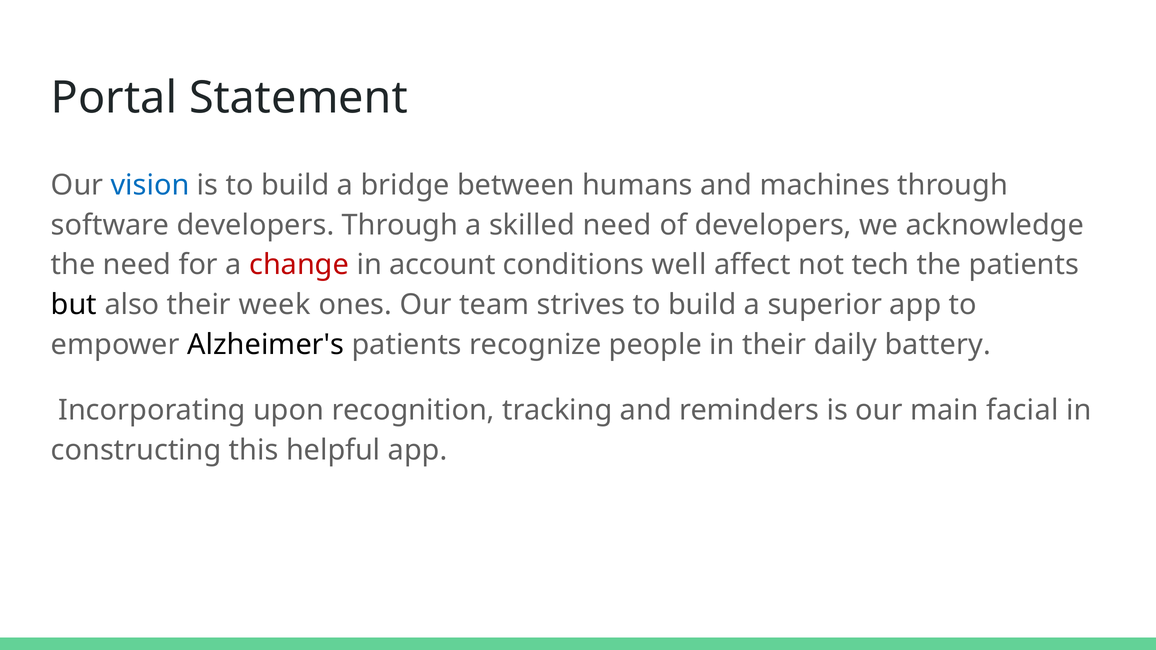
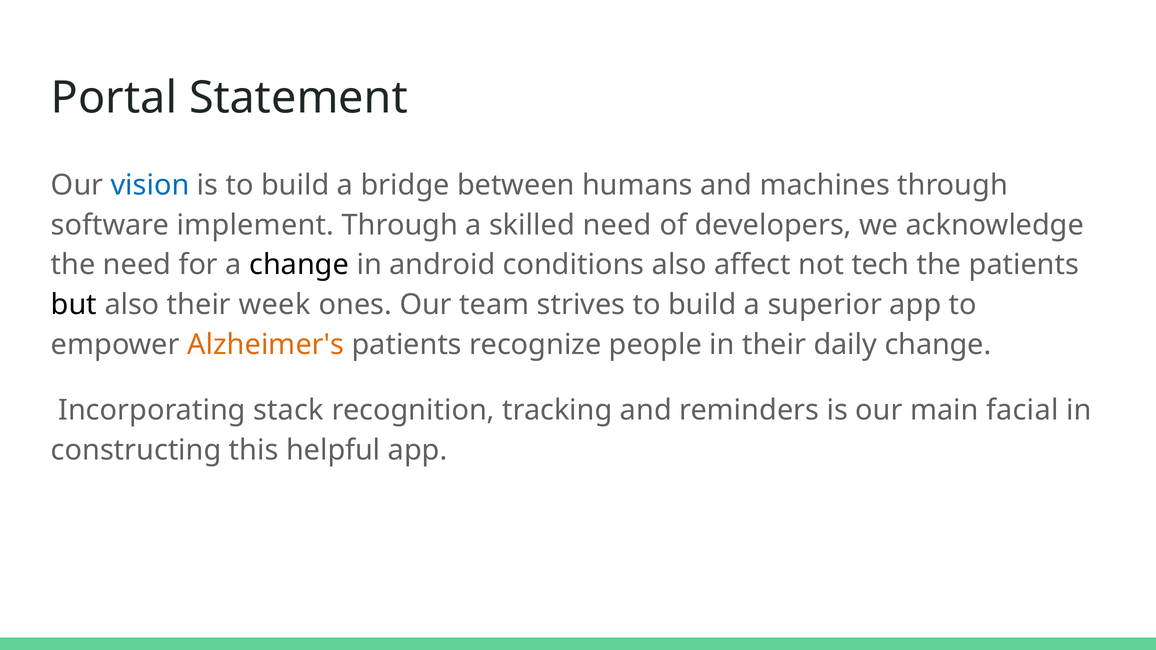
software developers: developers -> implement
change at (299, 265) colour: red -> black
account: account -> android
conditions well: well -> also
Alzheimer's colour: black -> orange
daily battery: battery -> change
upon: upon -> stack
